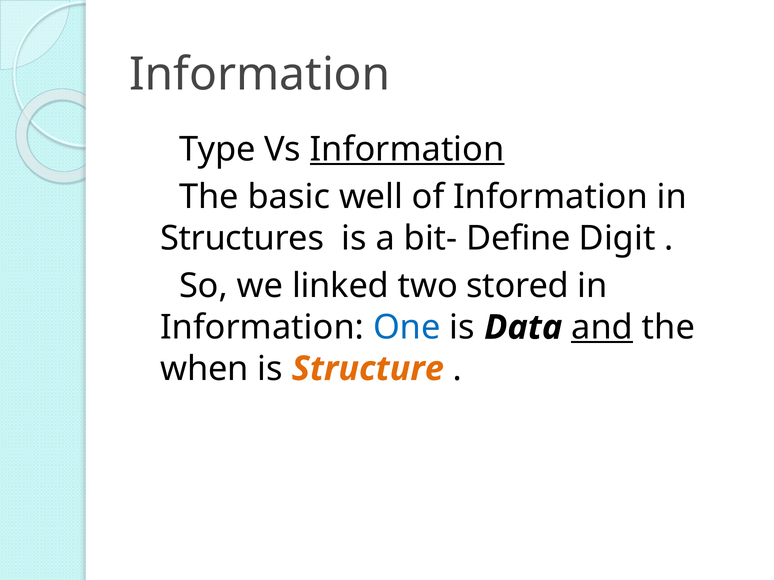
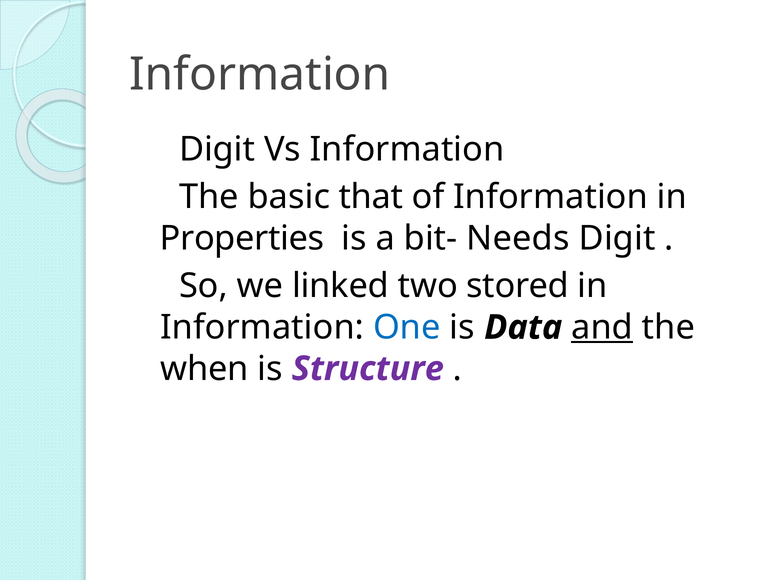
Type at (217, 150): Type -> Digit
Information at (407, 150) underline: present -> none
well: well -> that
Structures: Structures -> Properties
Define: Define -> Needs
Structure colour: orange -> purple
